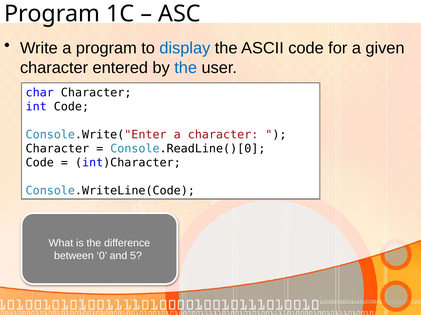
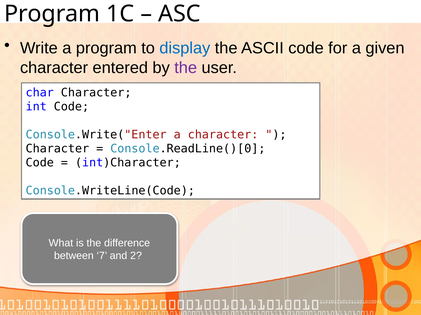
the at (186, 68) colour: blue -> purple
0: 0 -> 7
5: 5 -> 2
